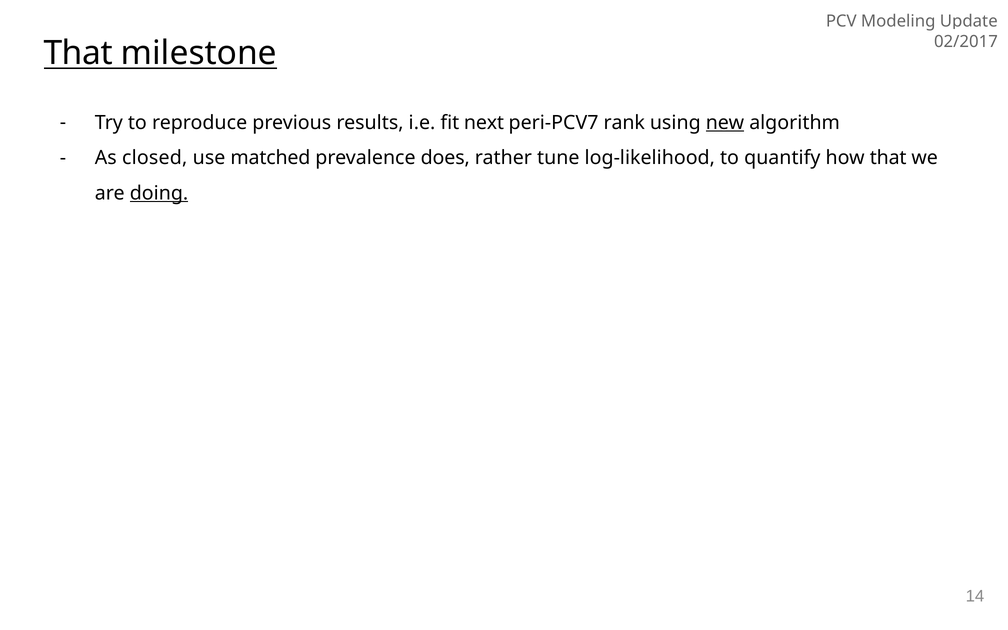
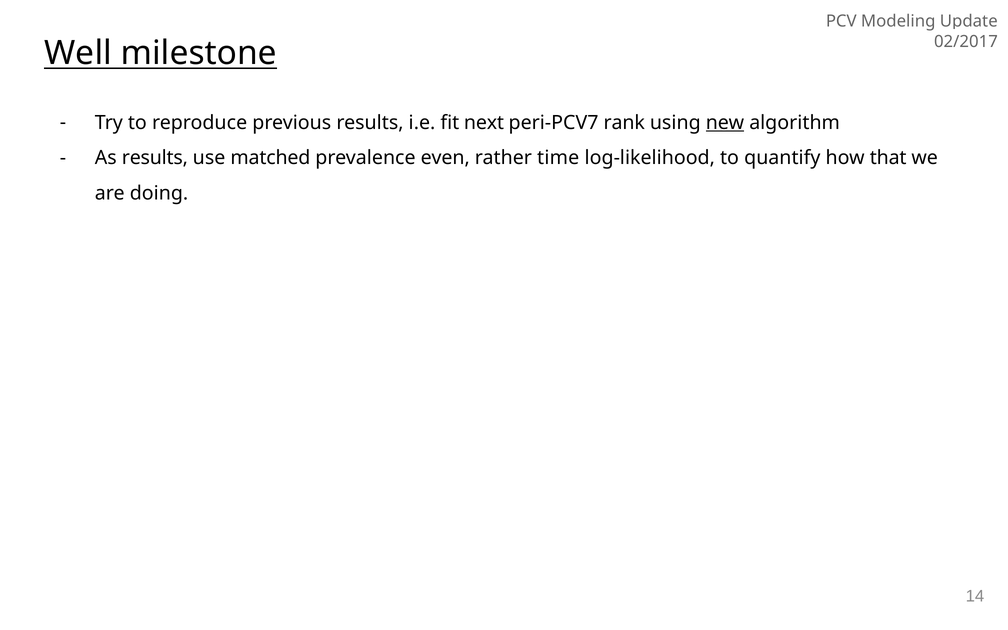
That at (78, 53): That -> Well
As closed: closed -> results
does: does -> even
tune: tune -> time
doing underline: present -> none
